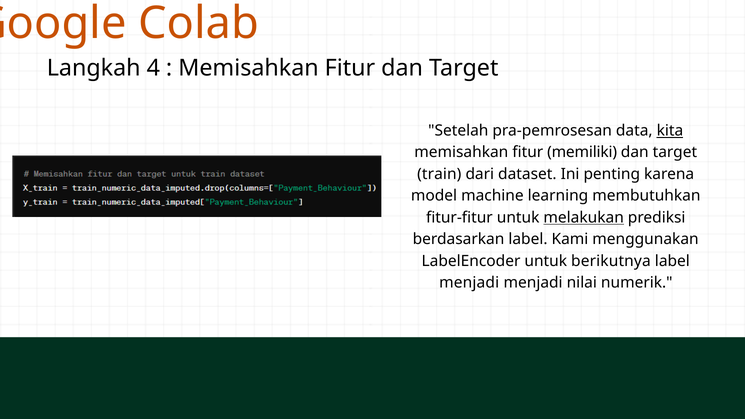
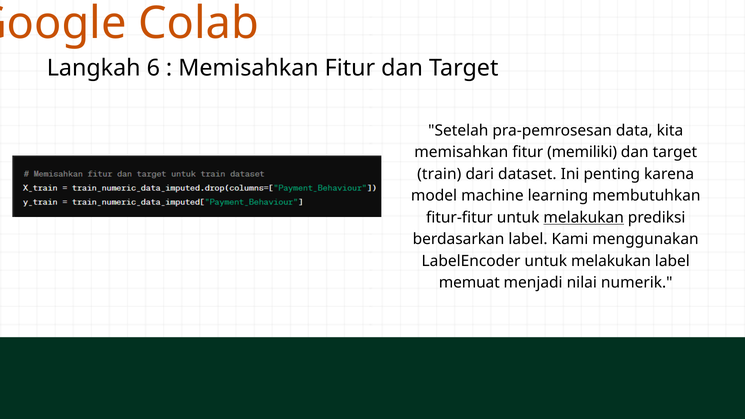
4: 4 -> 6
kita underline: present -> none
LabelEncoder untuk berikutnya: berikutnya -> melakukan
menjadi at (469, 283): menjadi -> memuat
